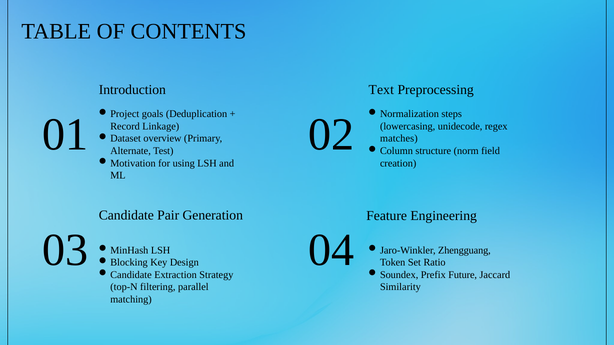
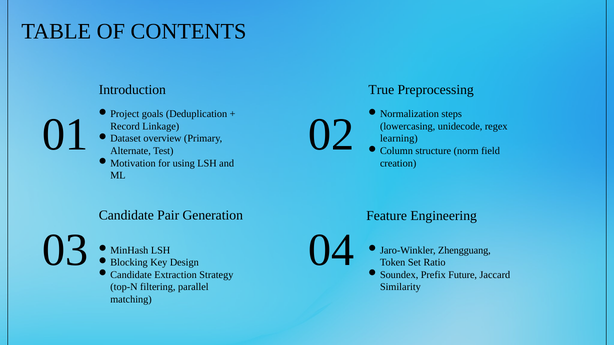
Text: Text -> True
matches: matches -> learning
